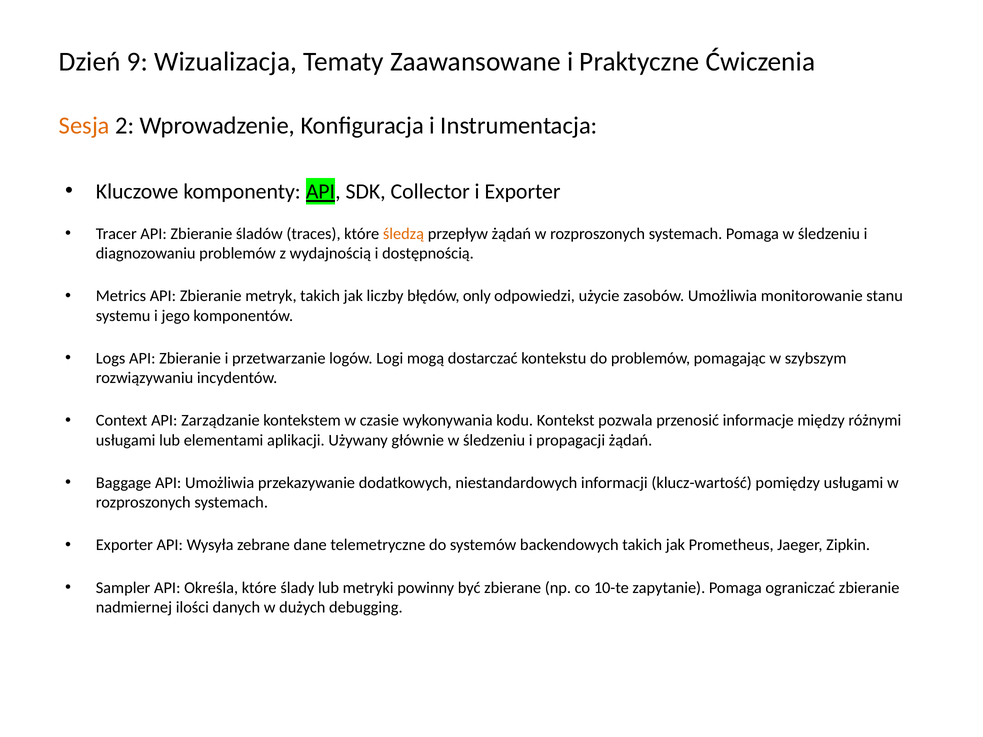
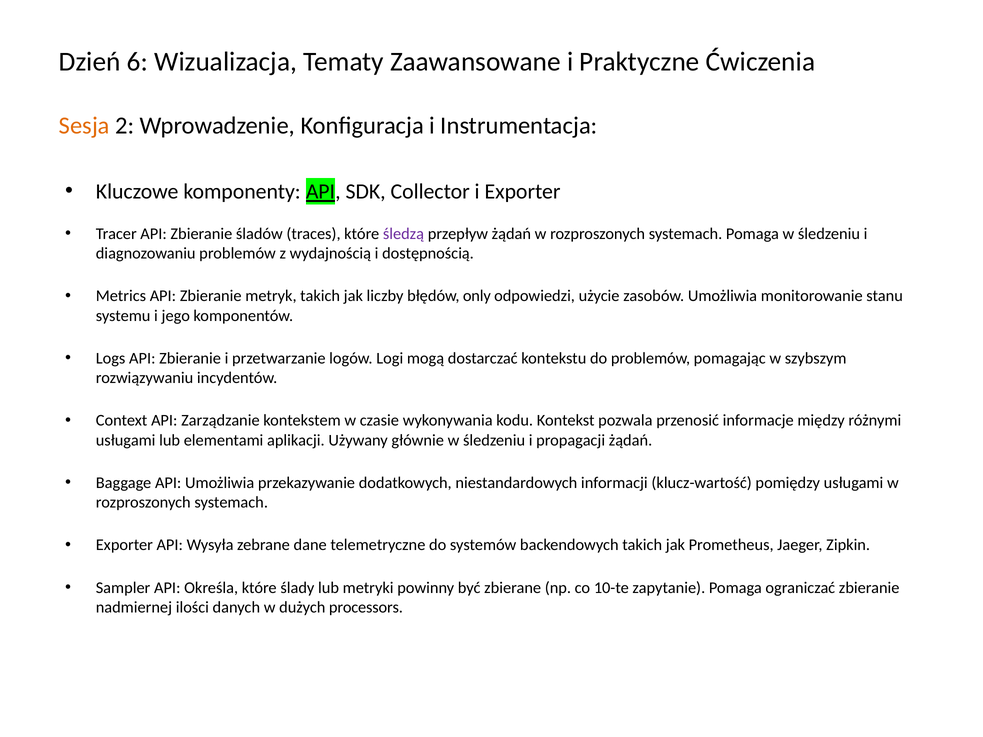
9: 9 -> 6
śledzą colour: orange -> purple
debugging: debugging -> processors
